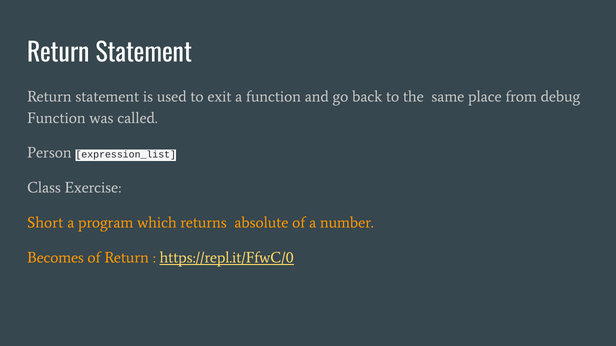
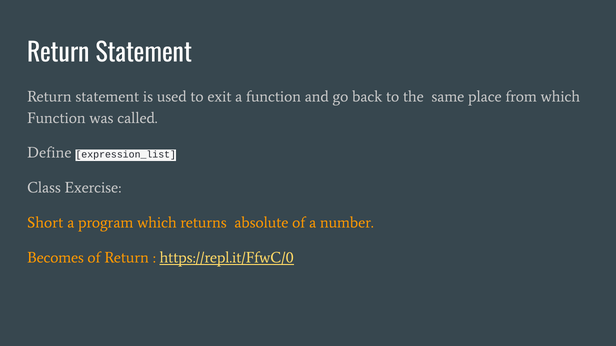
from debug: debug -> which
Person: Person -> Define
